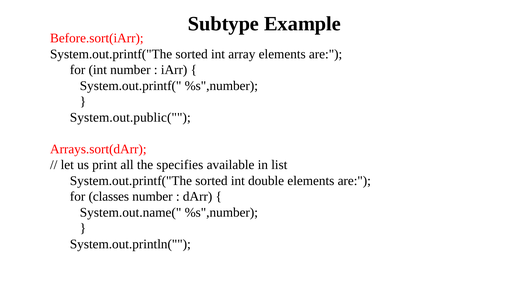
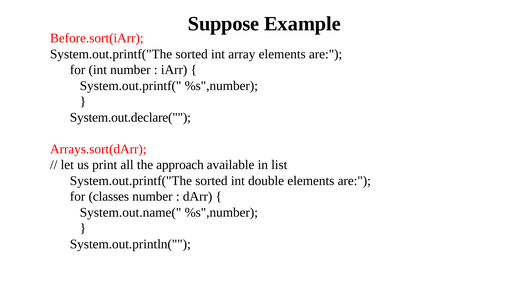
Subtype: Subtype -> Suppose
System.out.public(: System.out.public( -> System.out.declare(
specifies: specifies -> approach
